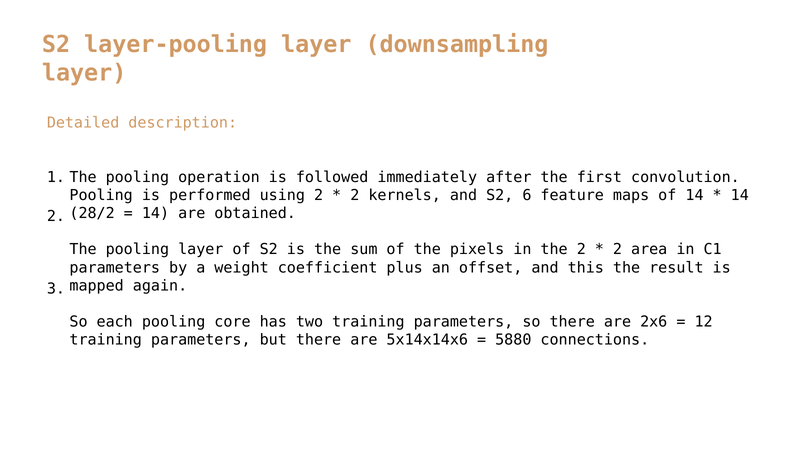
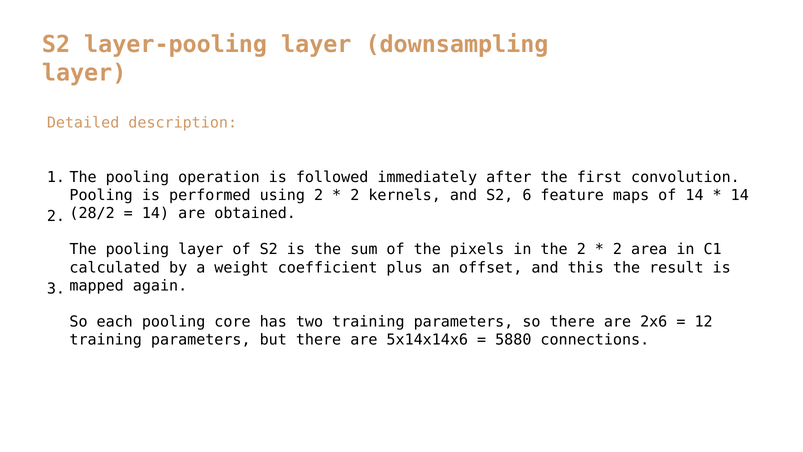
parameters at (115, 267): parameters -> calculated
